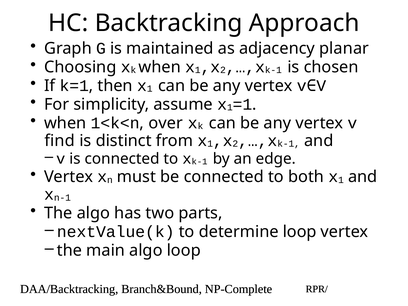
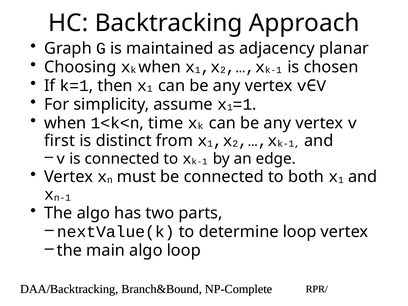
over: over -> time
find: find -> first
